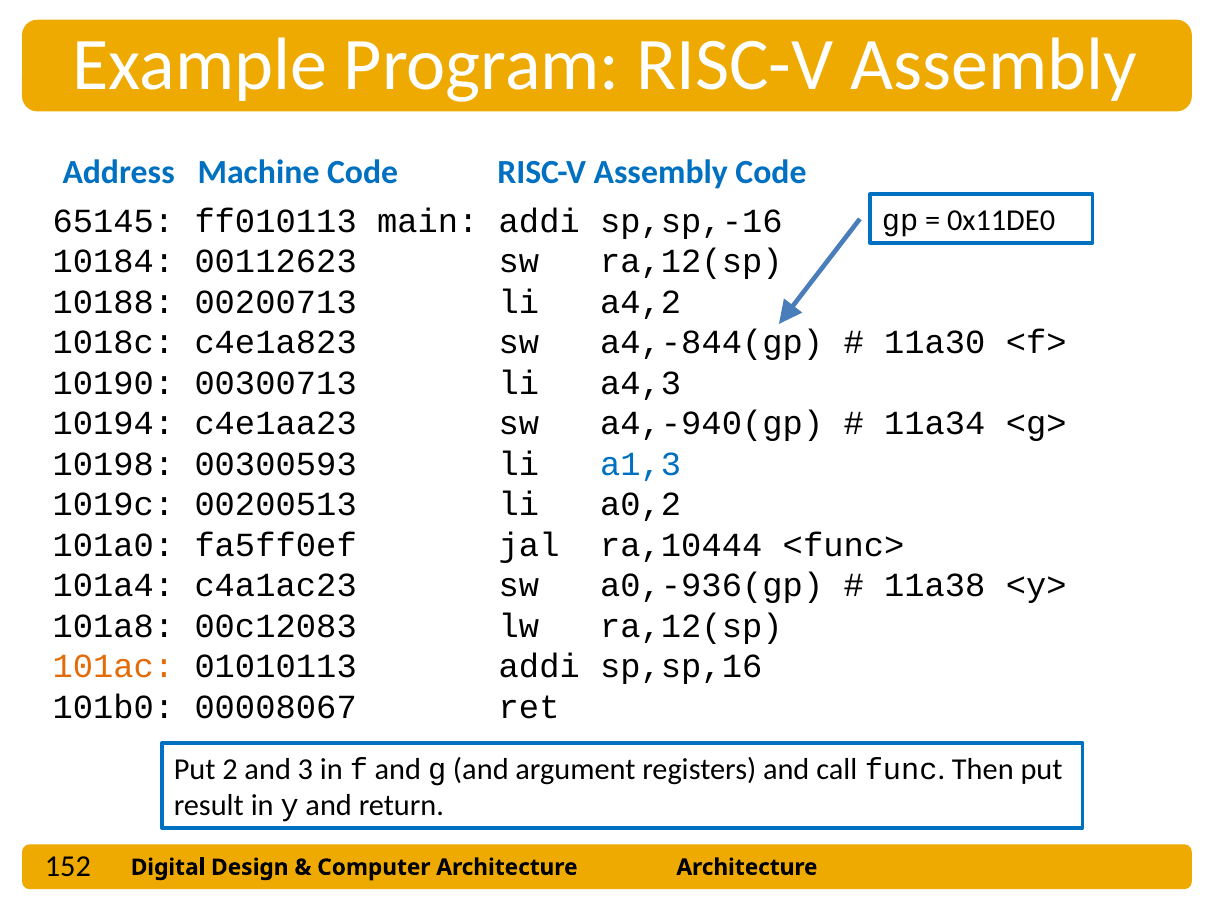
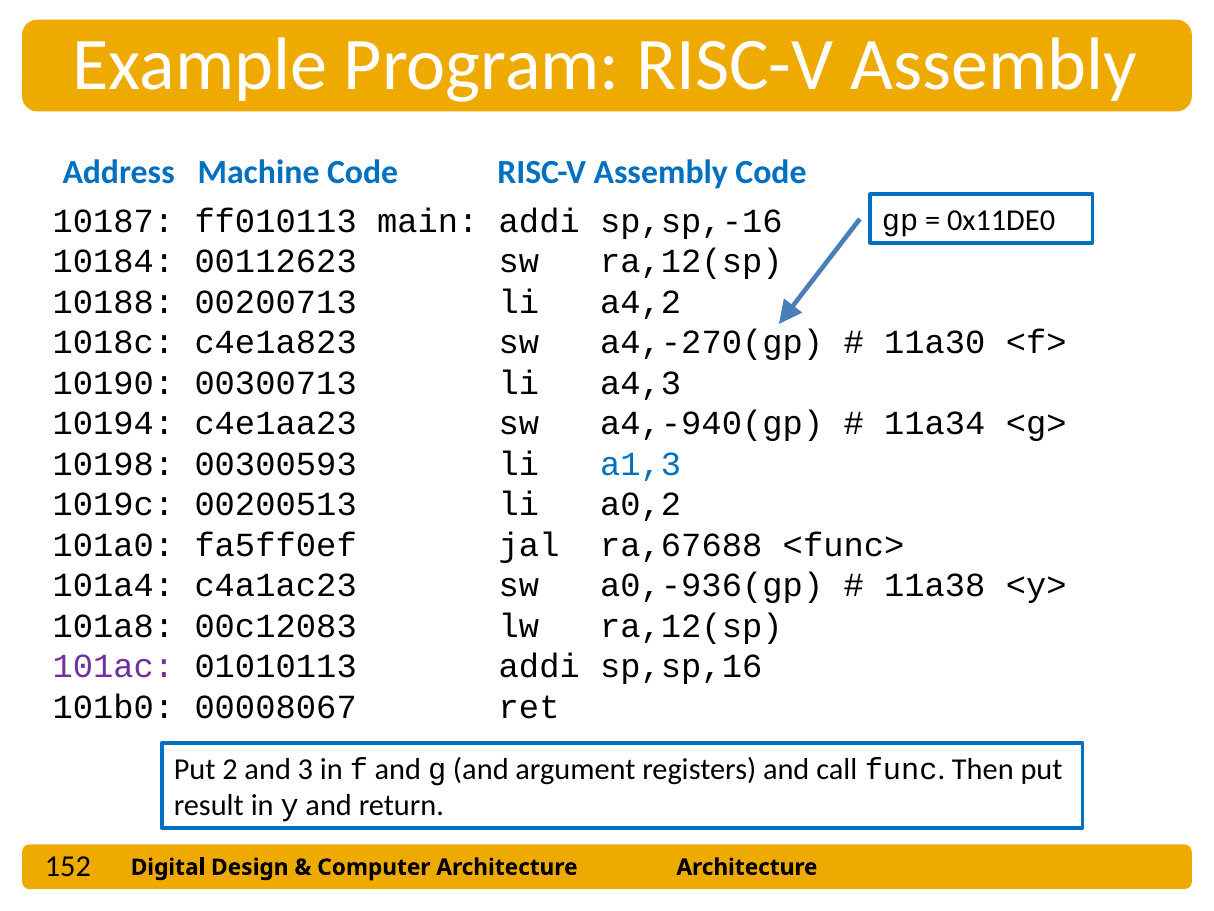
65145: 65145 -> 10187
a4,-844(gp: a4,-844(gp -> a4,-270(gp
ra,10444: ra,10444 -> ra,67688
101ac colour: orange -> purple
